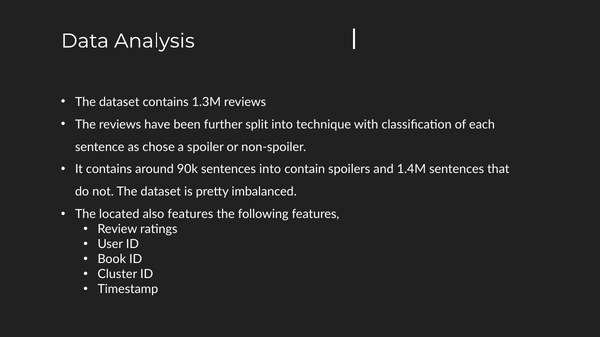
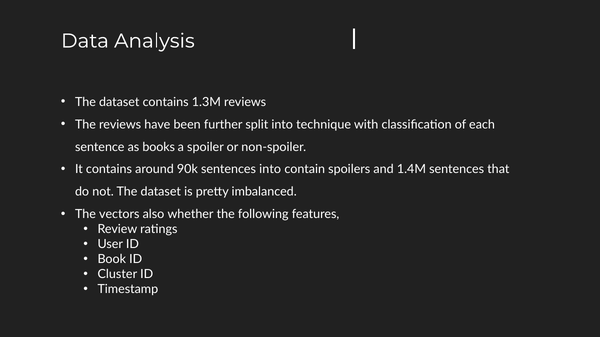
chose: chose -> books
located: located -> vectors
also features: features -> whether
